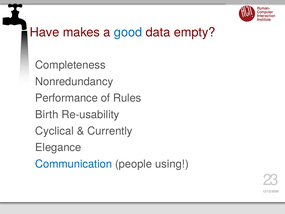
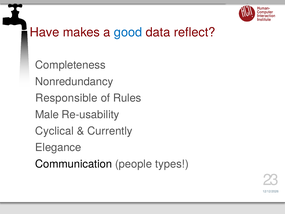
empty: empty -> reflect
Performance: Performance -> Responsible
Birth: Birth -> Male
Communication colour: blue -> black
using: using -> types
